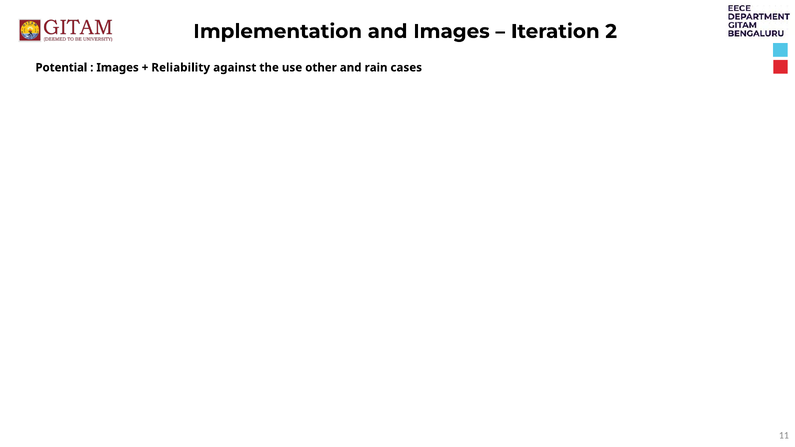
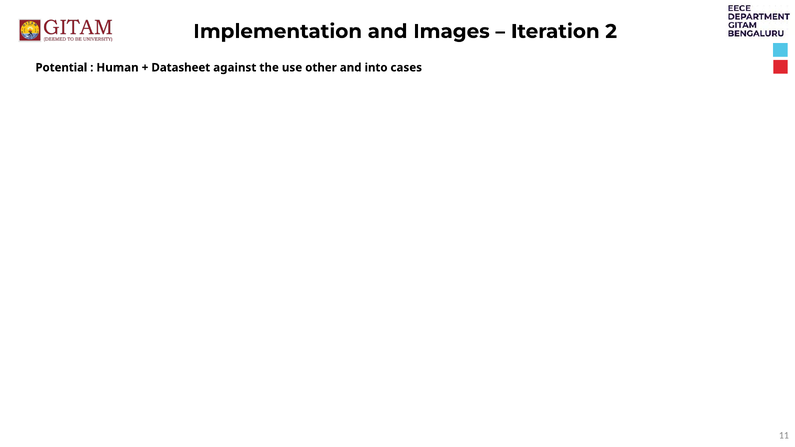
Images at (118, 68): Images -> Human
Reliability: Reliability -> Datasheet
rain: rain -> into
